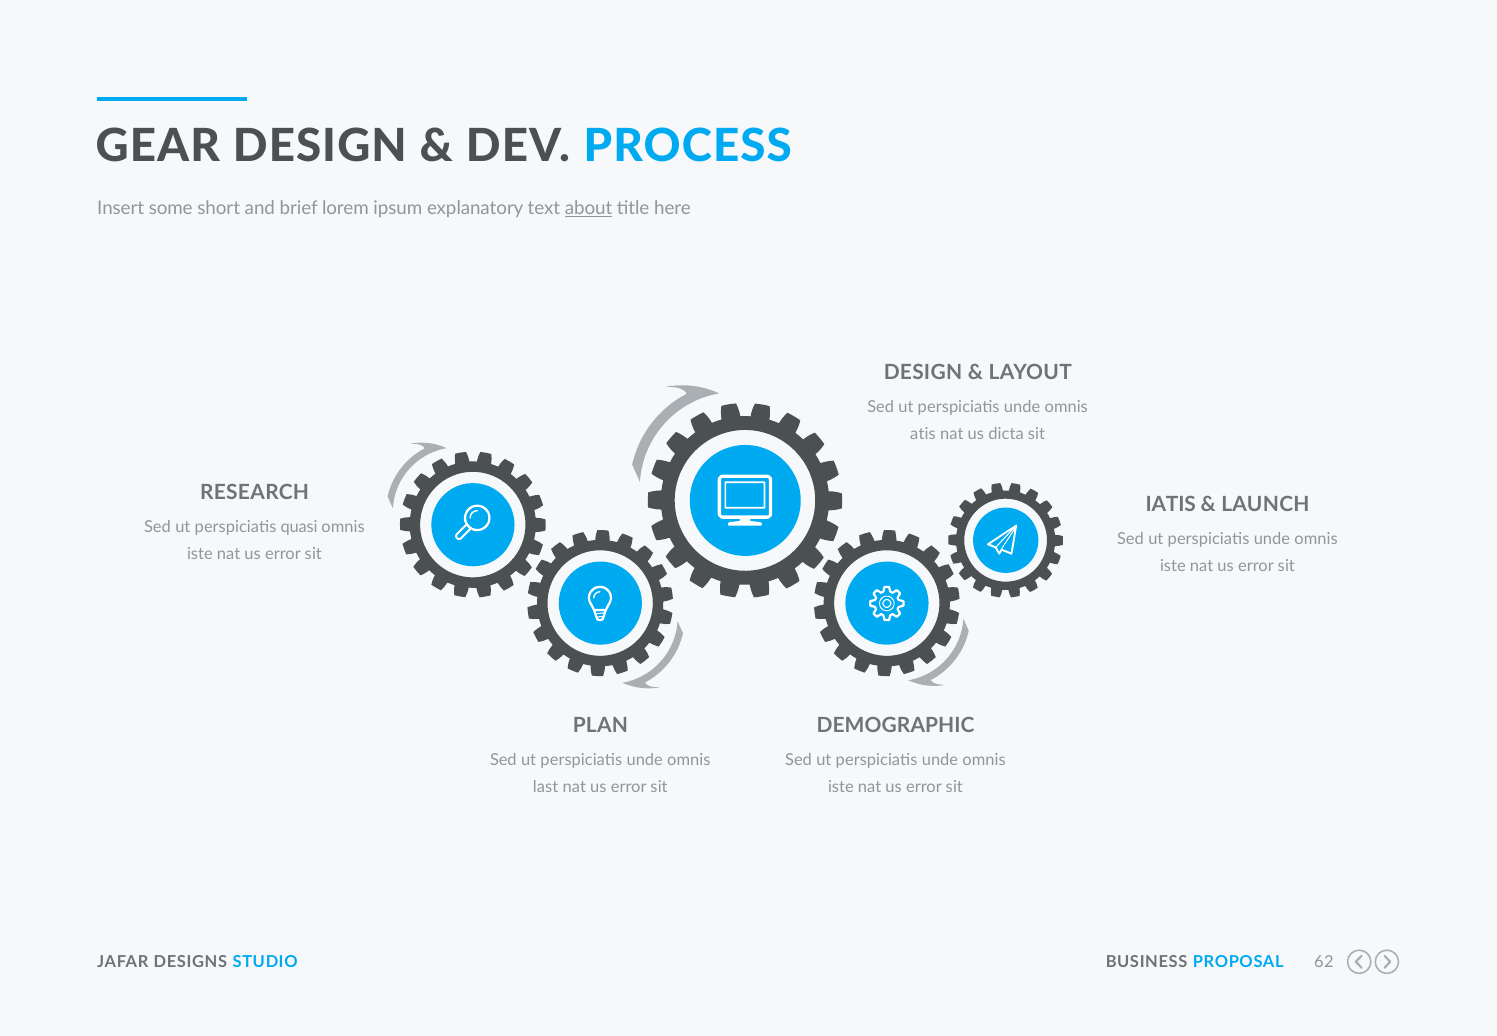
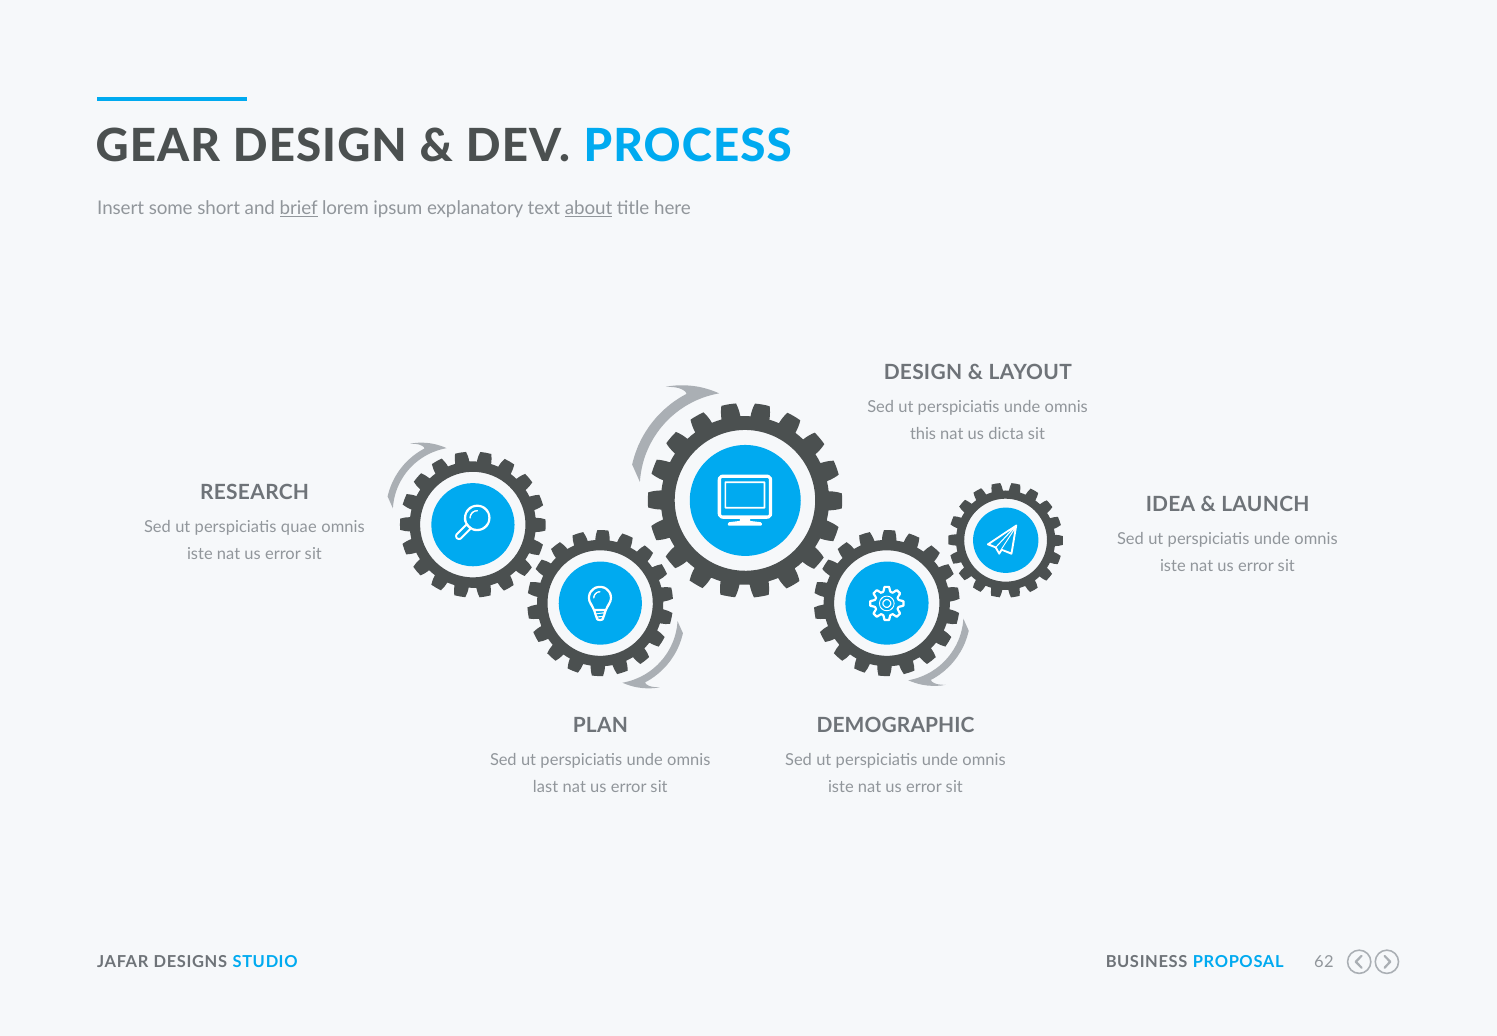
brief underline: none -> present
atis: atis -> this
IATIS: IATIS -> IDEA
quasi: quasi -> quae
